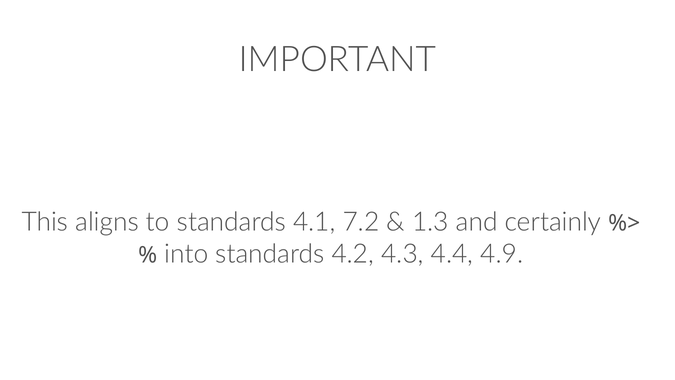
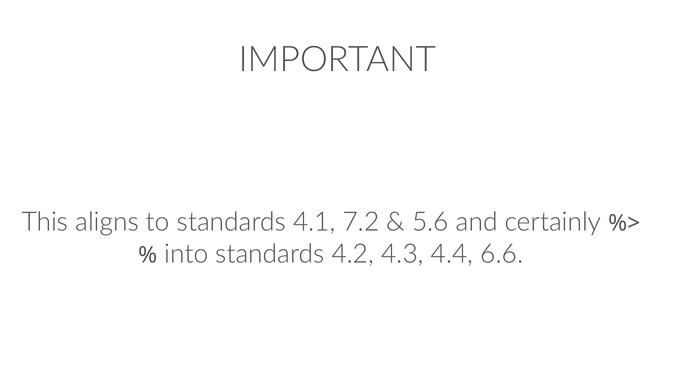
1.3: 1.3 -> 5.6
4.9: 4.9 -> 6.6
